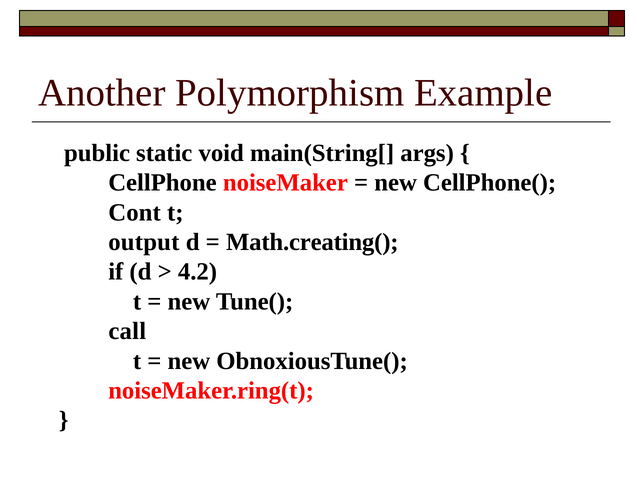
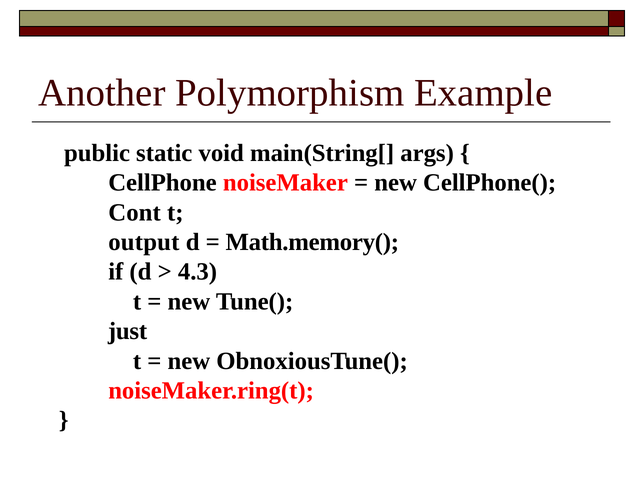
Math.creating(: Math.creating( -> Math.memory(
4.2: 4.2 -> 4.3
call: call -> just
